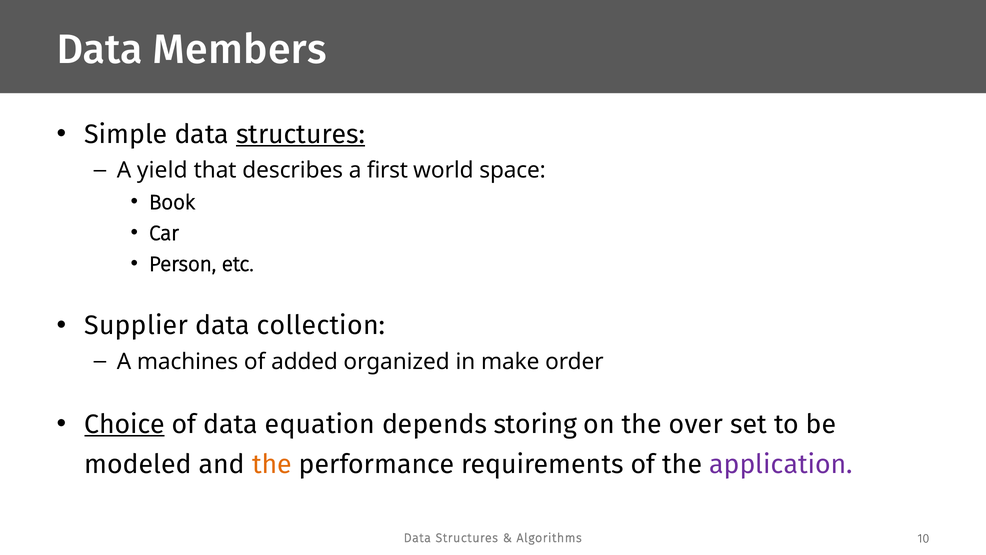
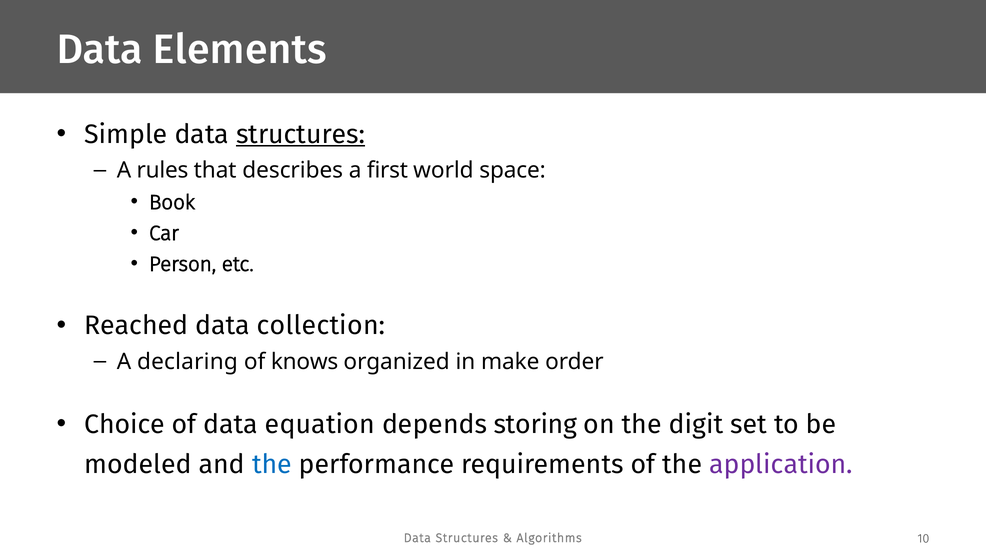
Members: Members -> Elements
yield: yield -> rules
Supplier: Supplier -> Reached
machines: machines -> declaring
added: added -> knows
Choice underline: present -> none
over: over -> digit
the at (272, 464) colour: orange -> blue
